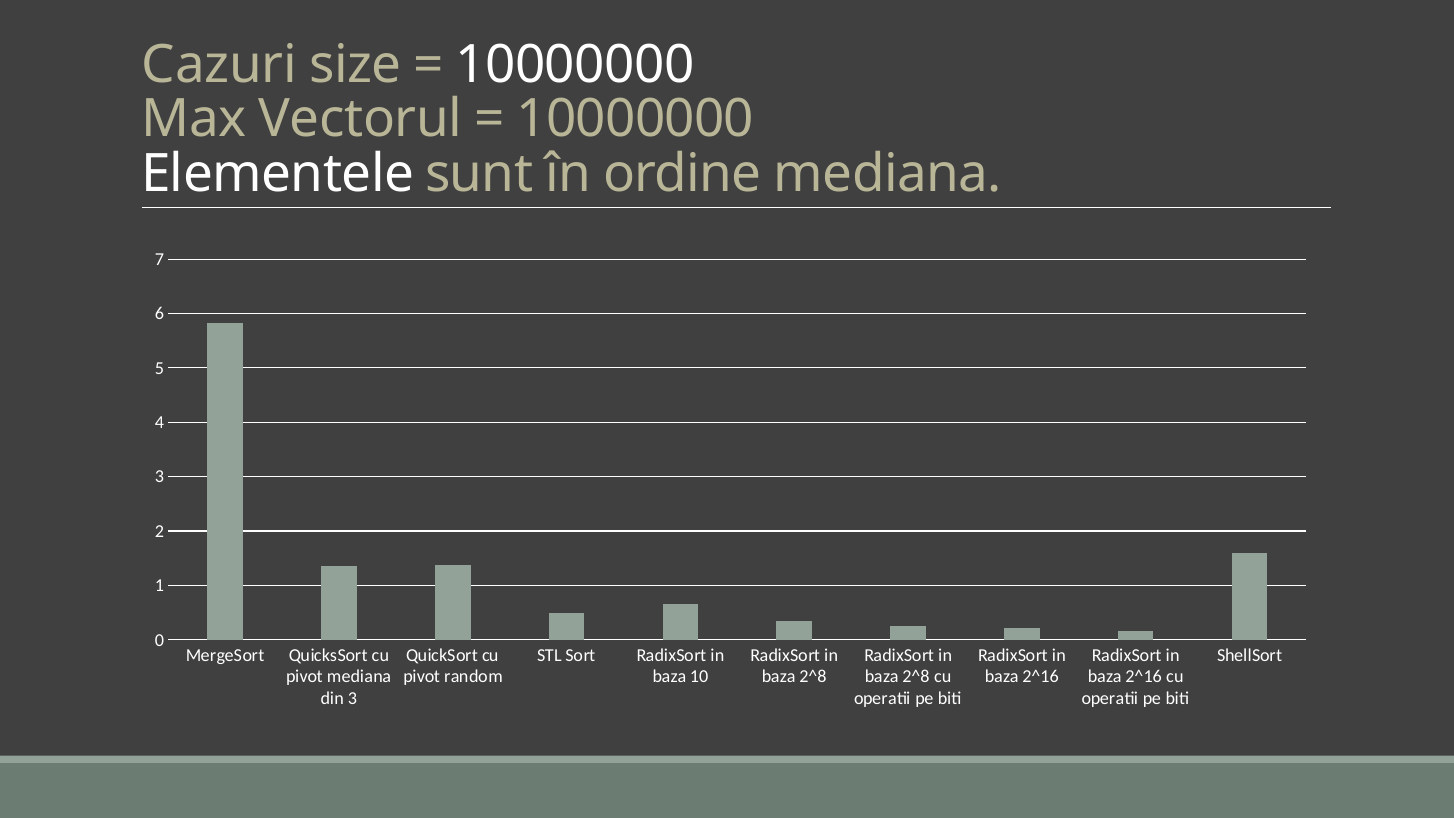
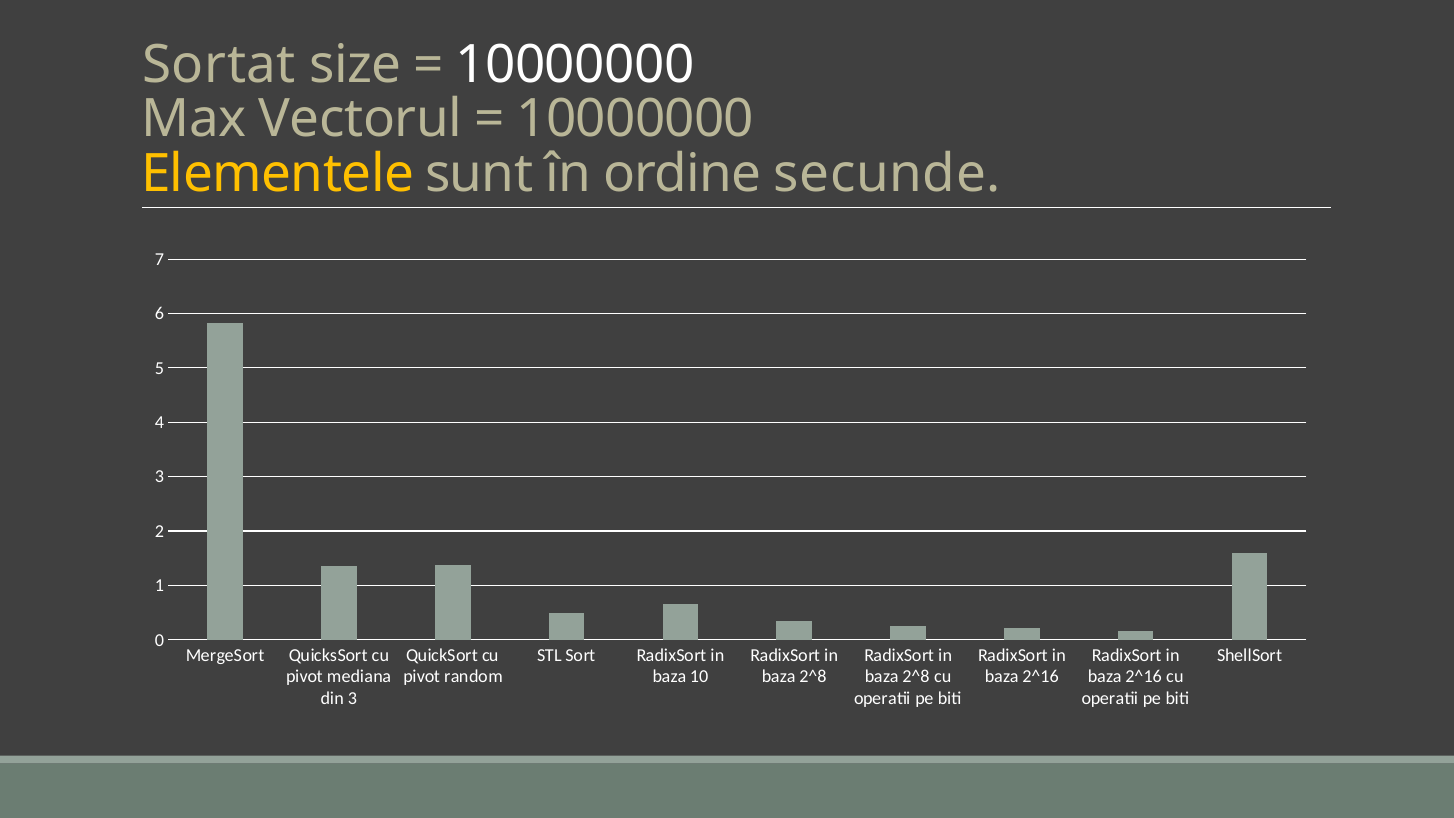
Cazuri: Cazuri -> Sortat
Elementele colour: white -> yellow
ordine mediana: mediana -> secunde
